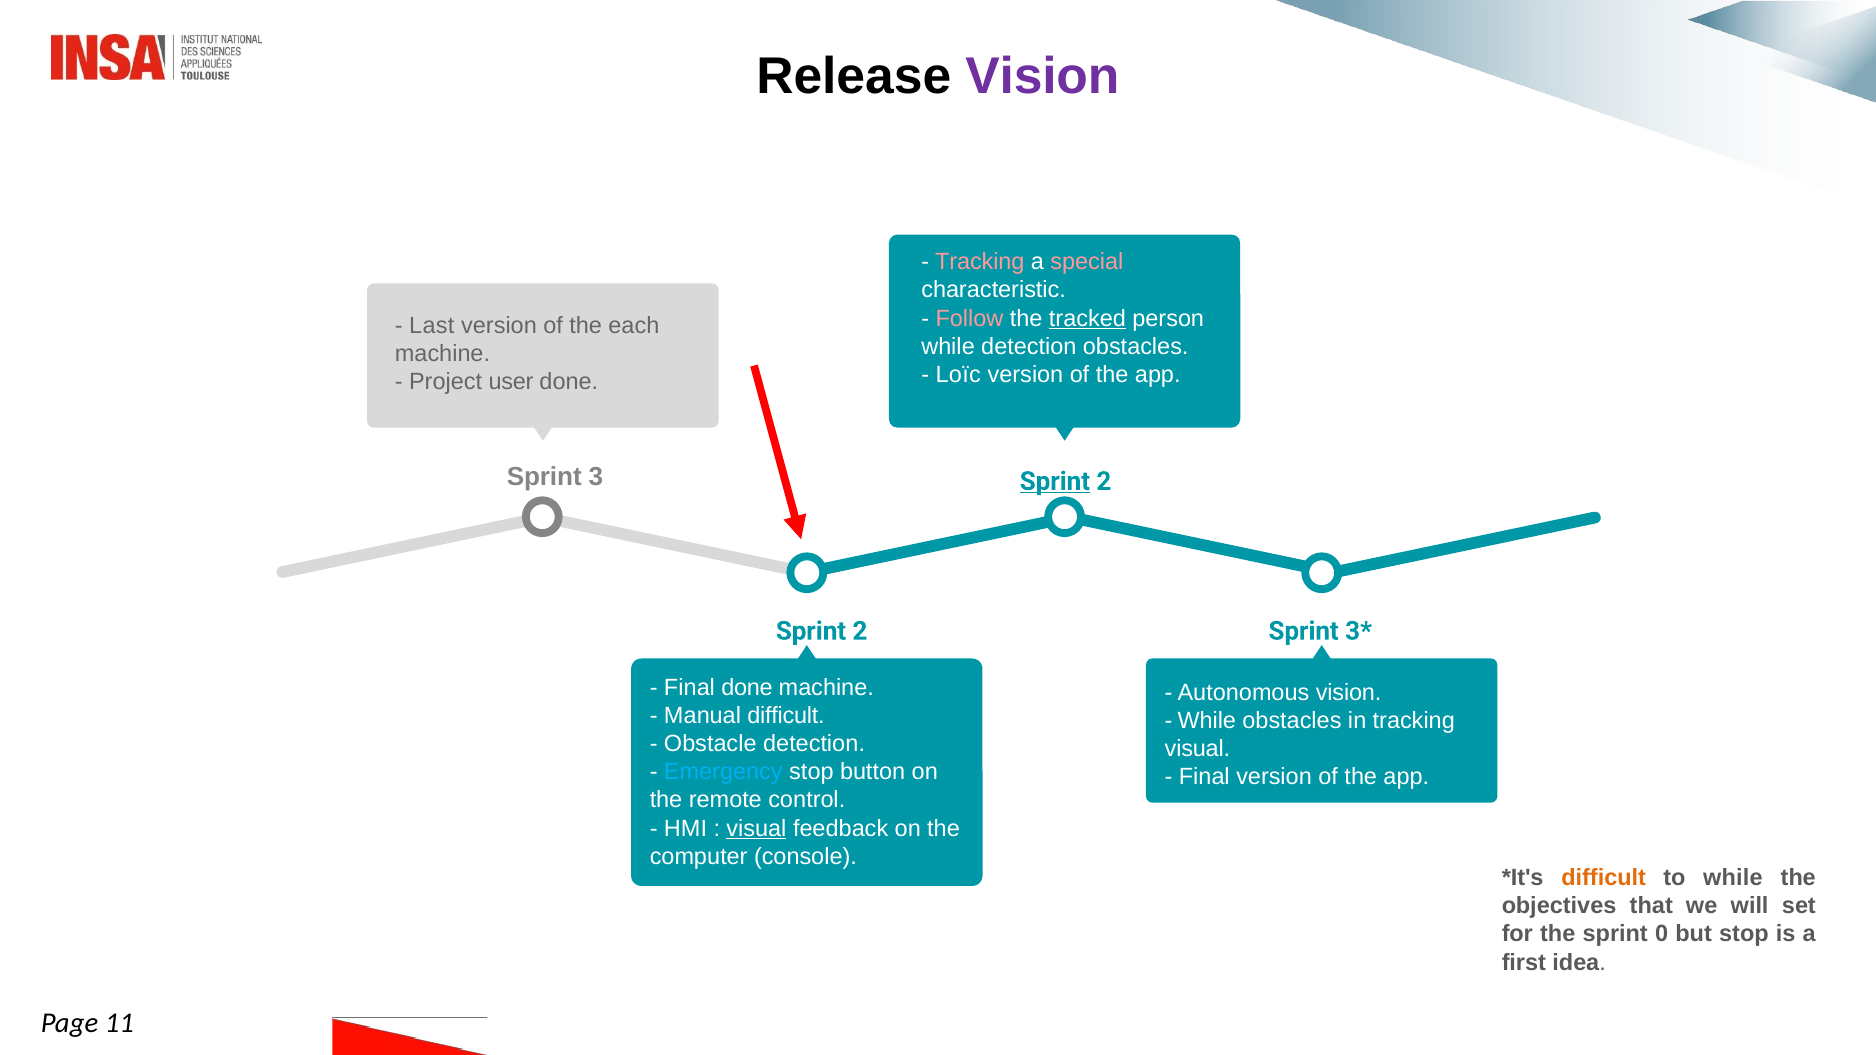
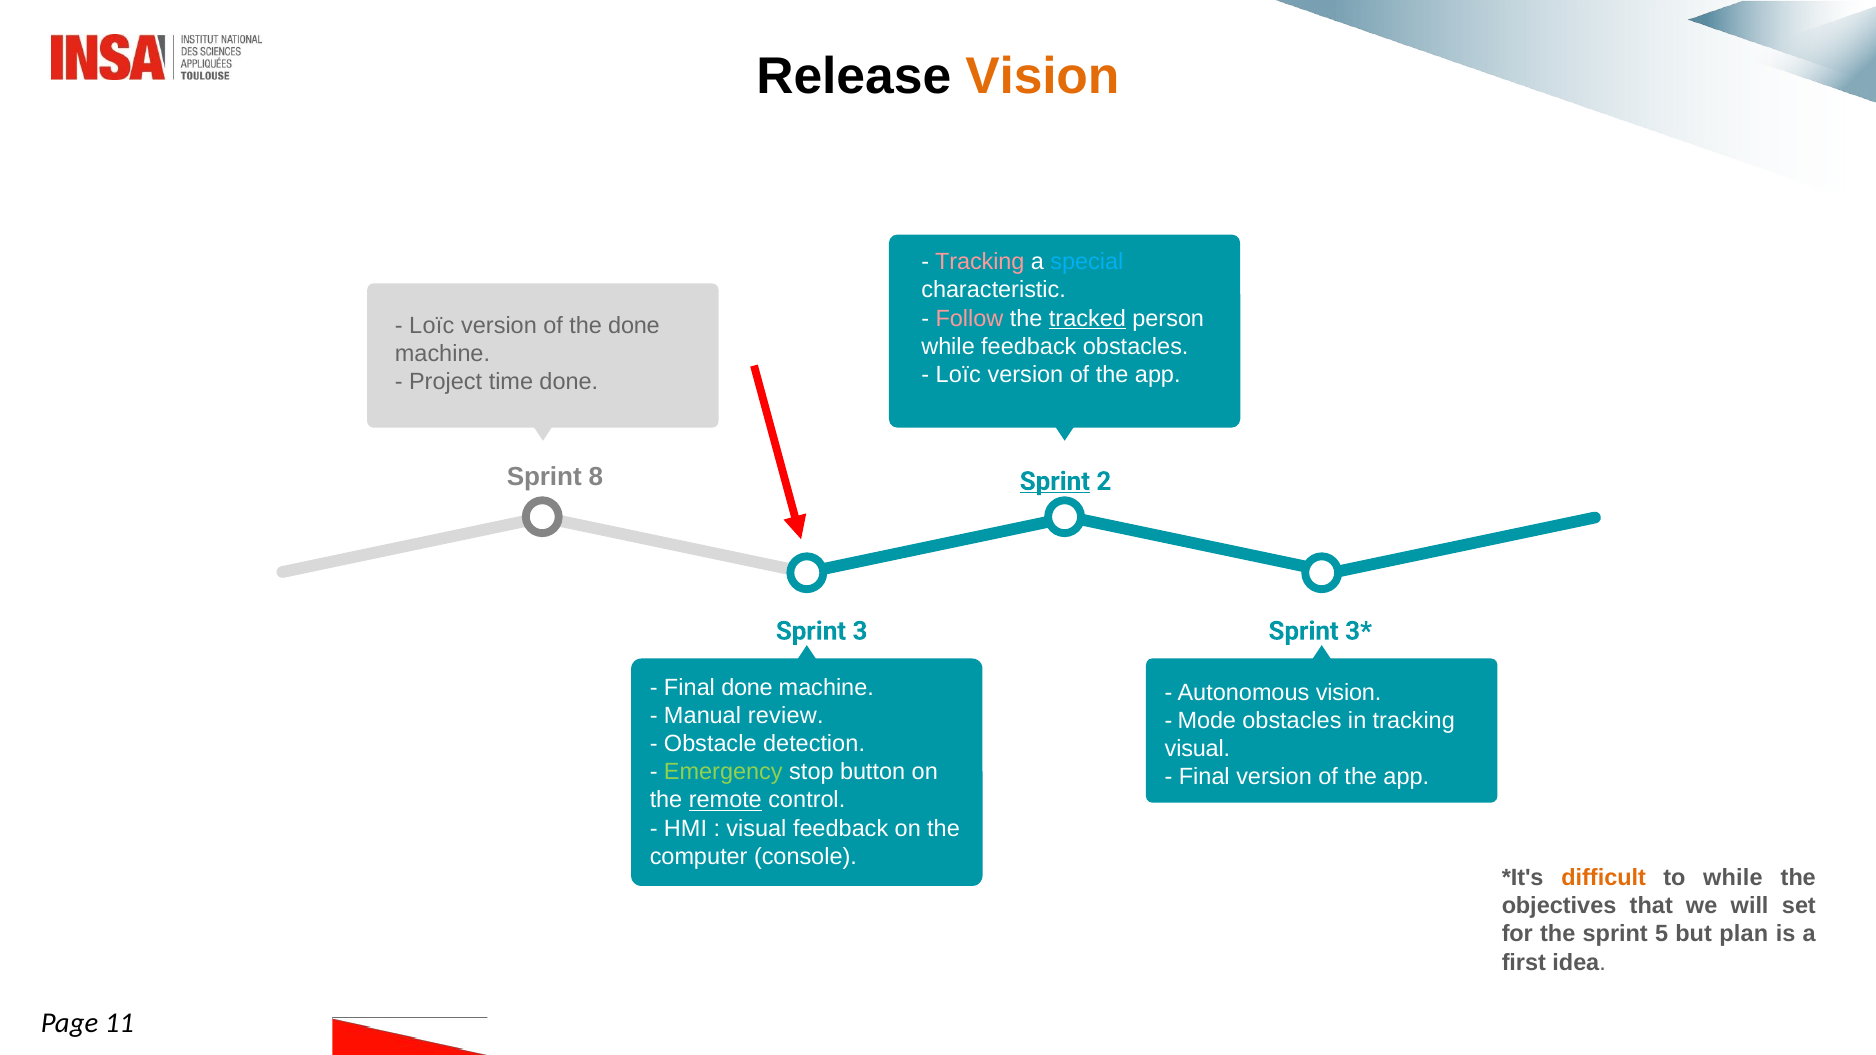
Vision at (1042, 76) colour: purple -> orange
special colour: pink -> light blue
Last at (432, 326): Last -> Loïc
the each: each -> done
while detection: detection -> feedback
user: user -> time
3: 3 -> 8
2 at (860, 631): 2 -> 3
Manual difficult: difficult -> review
While at (1207, 721): While -> Mode
Emergency colour: light blue -> light green
remote underline: none -> present
visual at (756, 829) underline: present -> none
0: 0 -> 5
but stop: stop -> plan
